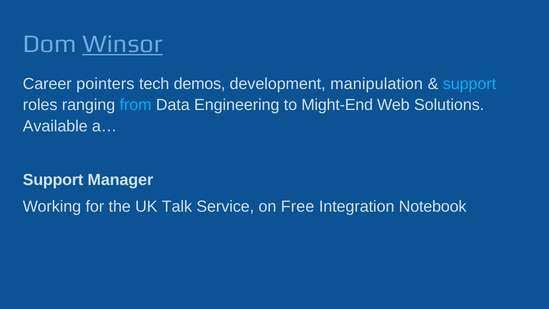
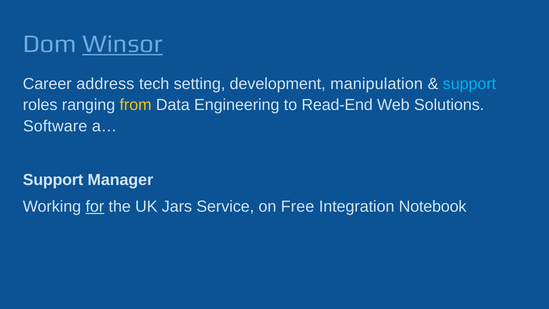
pointers: pointers -> address
demos: demos -> setting
from colour: light blue -> yellow
Might-End: Might-End -> Read-End
Available: Available -> Software
for underline: none -> present
Talk: Talk -> Jars
